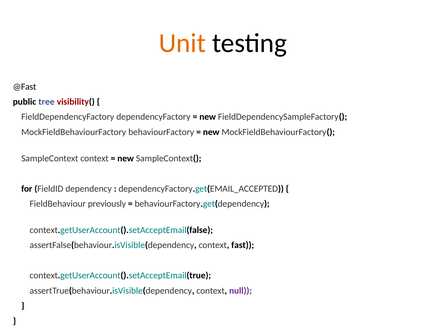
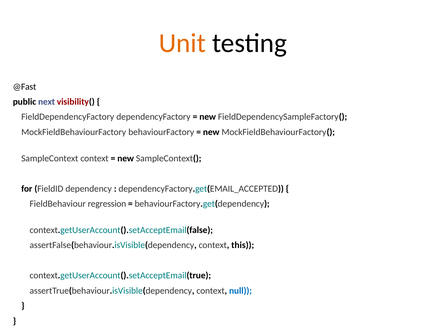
tree: tree -> next
previously: previously -> regression
fast: fast -> this
null colour: purple -> blue
